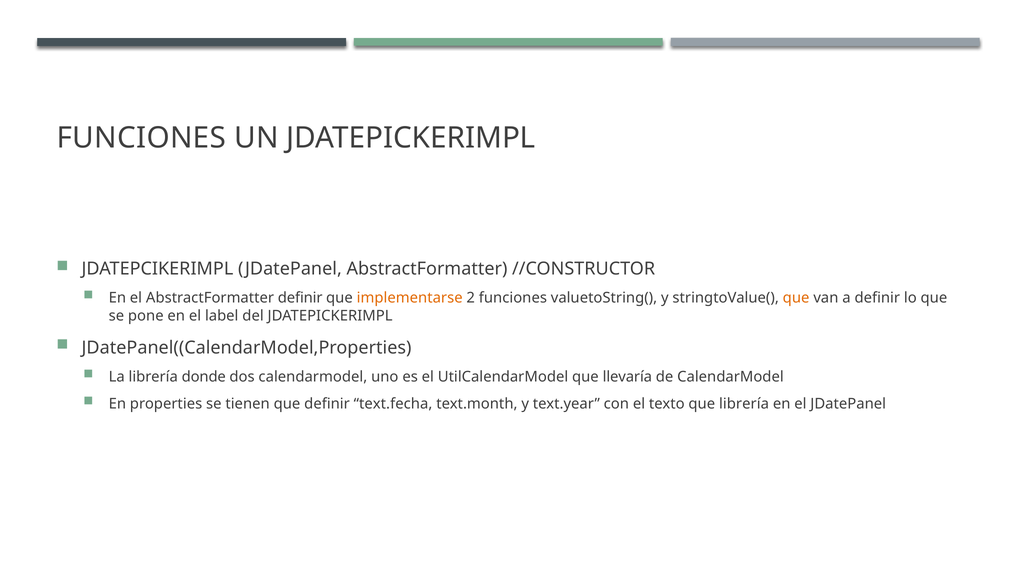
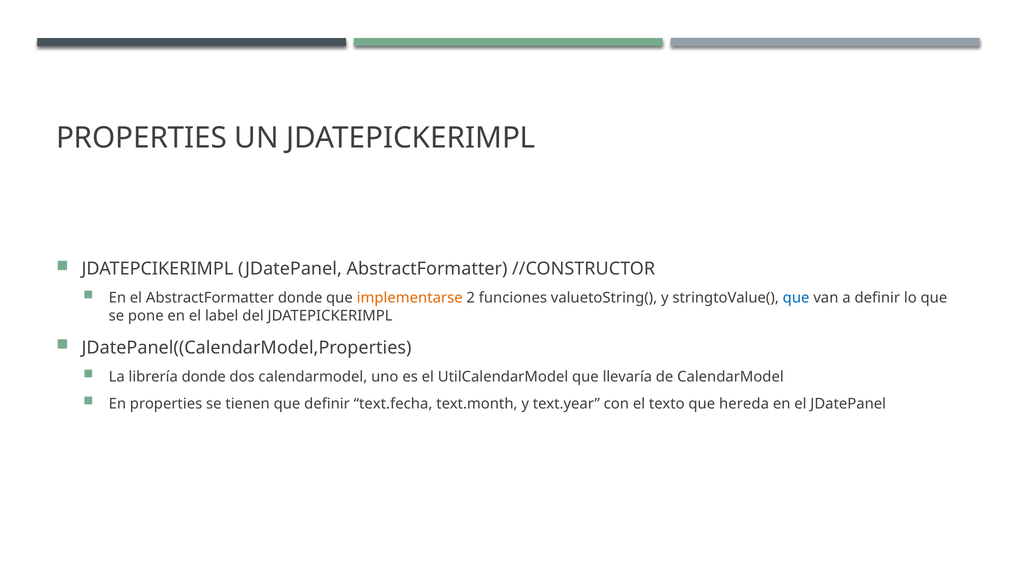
FUNCIONES at (141, 138): FUNCIONES -> PROPERTIES
AbstractFormatter definir: definir -> donde
que at (796, 298) colour: orange -> blue
que librería: librería -> hereda
